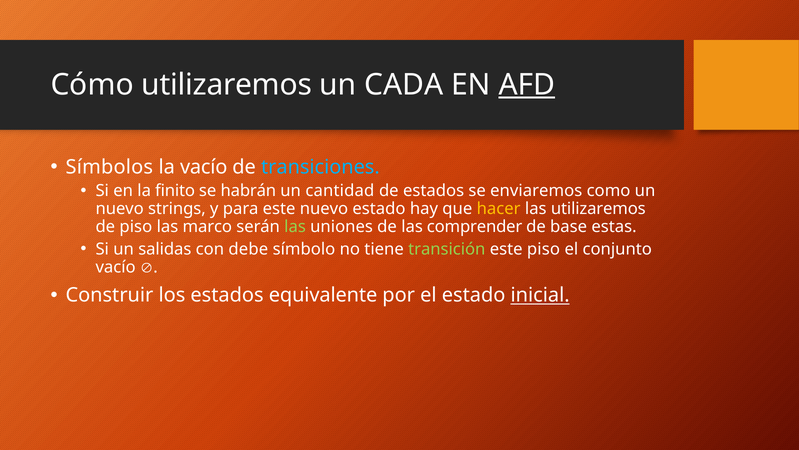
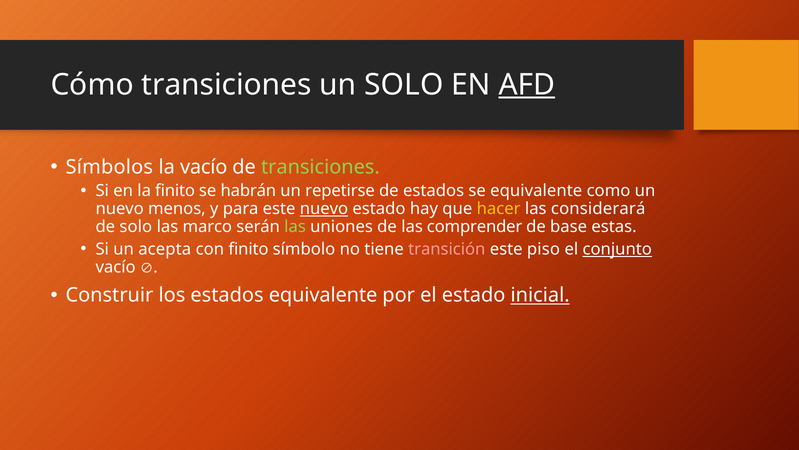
Cómo utilizaremos: utilizaremos -> transiciones
un CADA: CADA -> SOLO
transiciones at (320, 167) colour: light blue -> light green
cantidad: cantidad -> repetirse
se enviaremos: enviaremos -> equivalente
strings: strings -> menos
nuevo at (324, 209) underline: none -> present
las utilizaremos: utilizaremos -> considerará
de piso: piso -> solo
salidas: salidas -> acepta
con debe: debe -> finito
transición colour: light green -> pink
conjunto underline: none -> present
